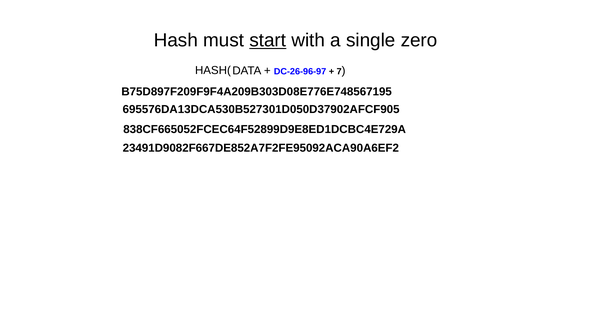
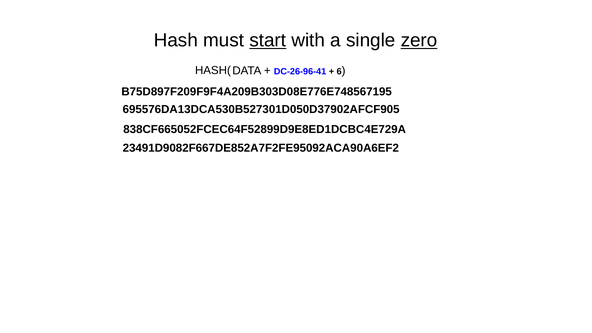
zero underline: none -> present
DC-26-96-97: DC-26-96-97 -> DC-26-96-41
7: 7 -> 6
